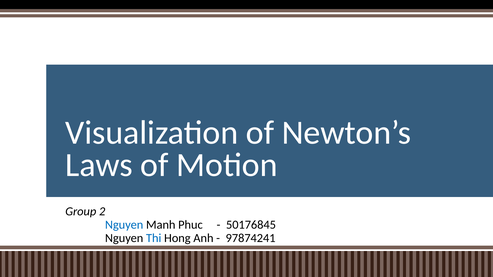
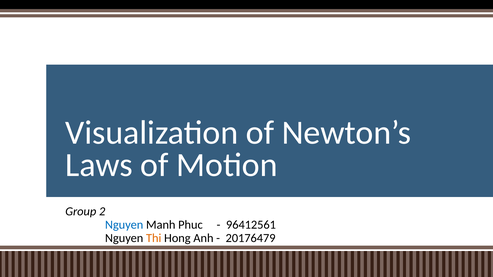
50176845: 50176845 -> 96412561
Thi colour: blue -> orange
97874241: 97874241 -> 20176479
